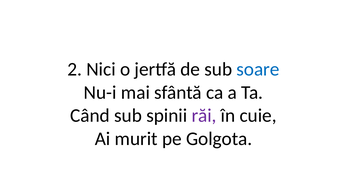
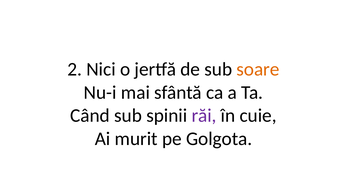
soare colour: blue -> orange
